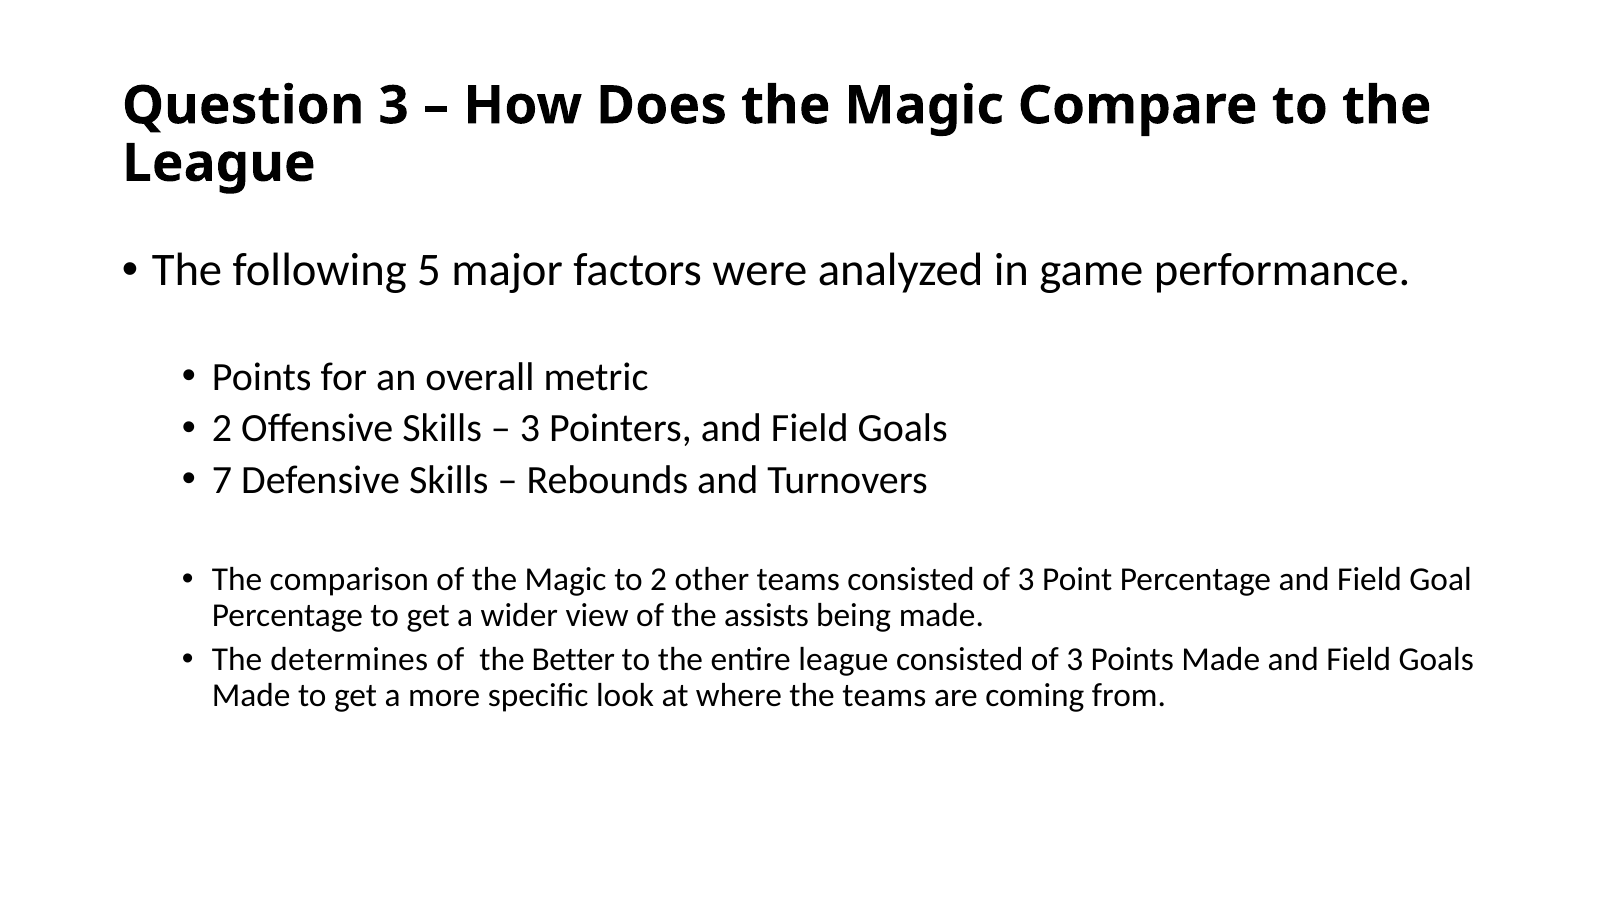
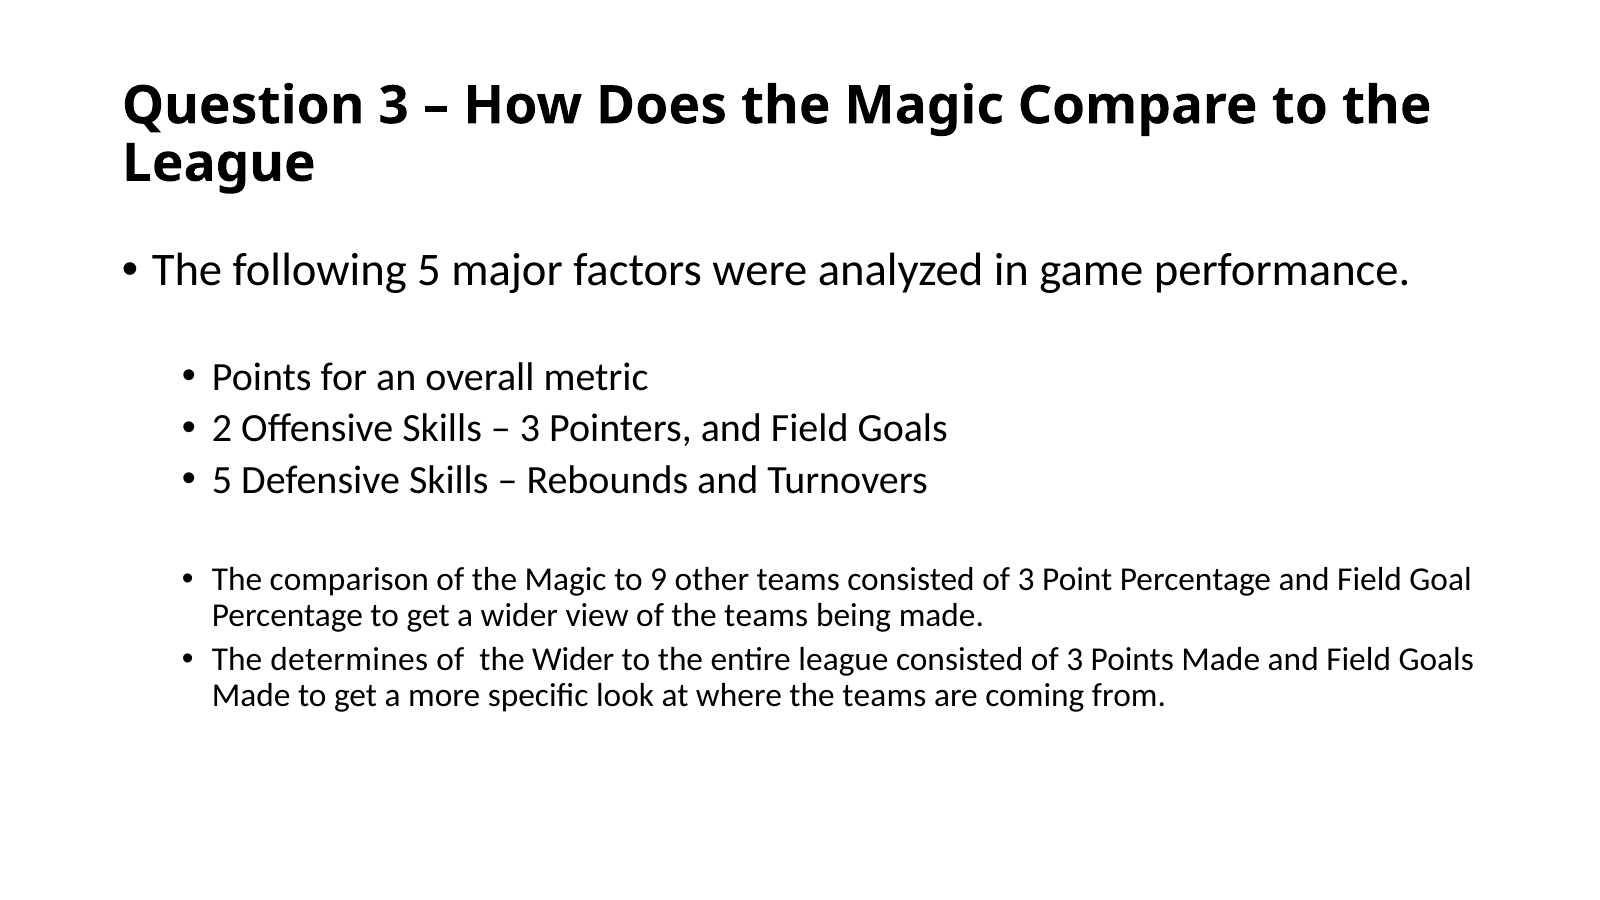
7 at (222, 480): 7 -> 5
to 2: 2 -> 9
of the assists: assists -> teams
the Better: Better -> Wider
